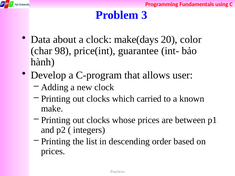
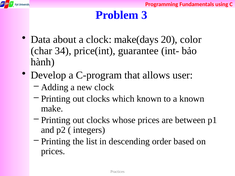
98: 98 -> 34
which carried: carried -> known
